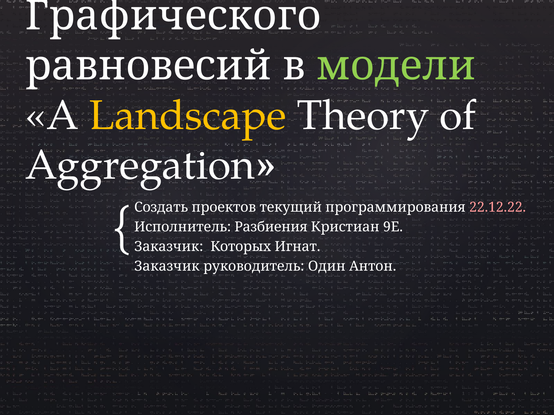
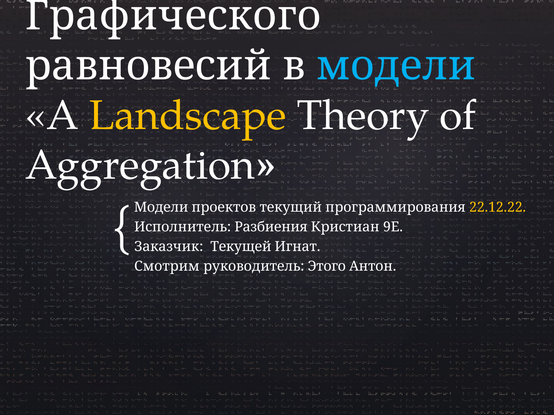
модели at (396, 66) colour: light green -> light blue
Создать at (161, 208): Создать -> Модели
22.12.22 colour: pink -> yellow
Которых: Которых -> Текущей
Заказчик at (167, 267): Заказчик -> Смотрим
Один: Один -> Этого
